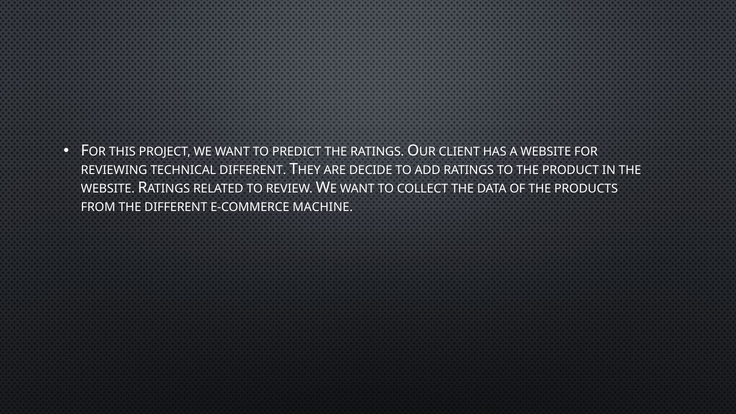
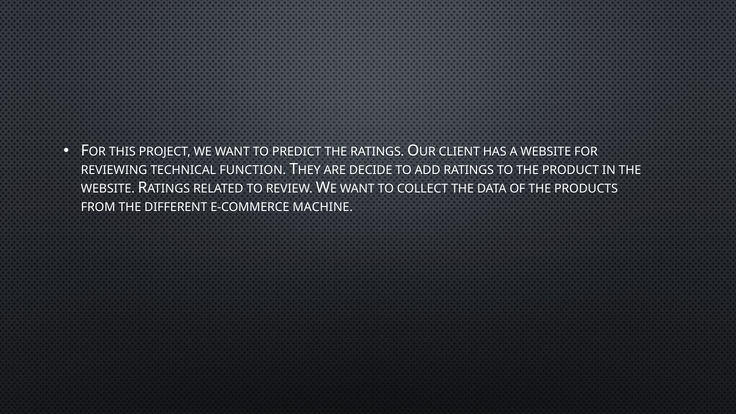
TECHNICAL DIFFERENT: DIFFERENT -> FUNCTION
